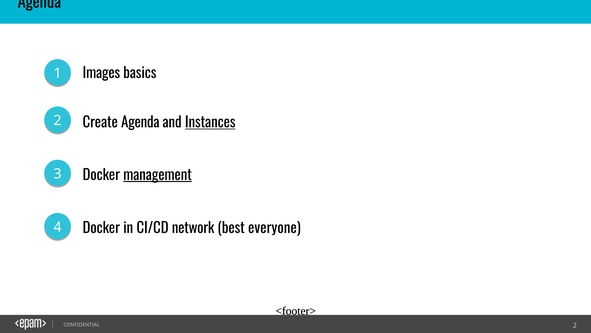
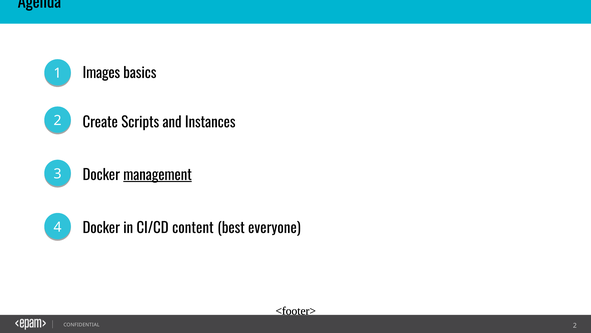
Create Agenda: Agenda -> Scripts
Instances underline: present -> none
network: network -> content
